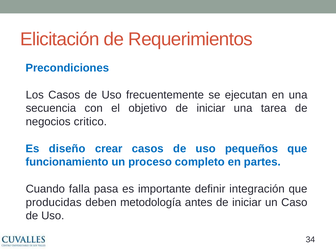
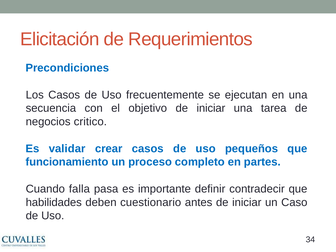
diseño: diseño -> validar
integración: integración -> contradecir
producidas: producidas -> habilidades
metodología: metodología -> cuestionario
